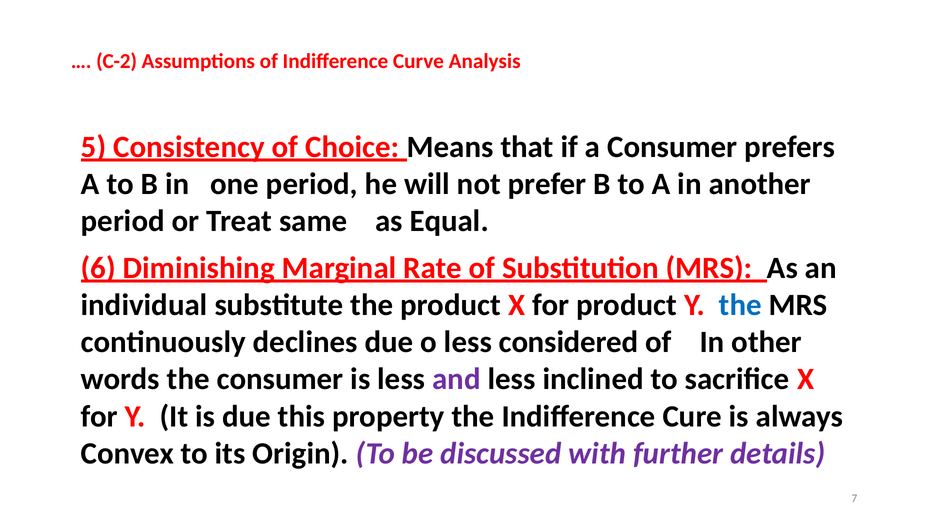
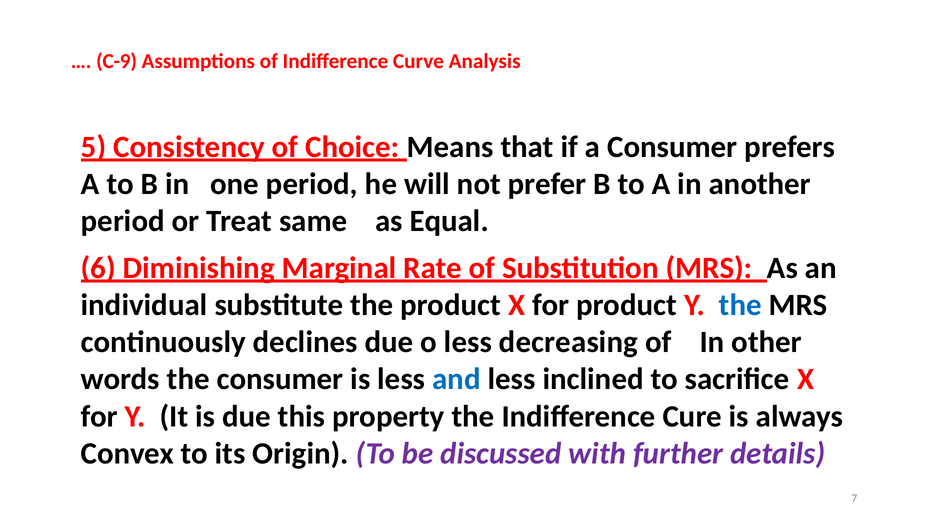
C-2: C-2 -> C-9
considered: considered -> decreasing
and colour: purple -> blue
